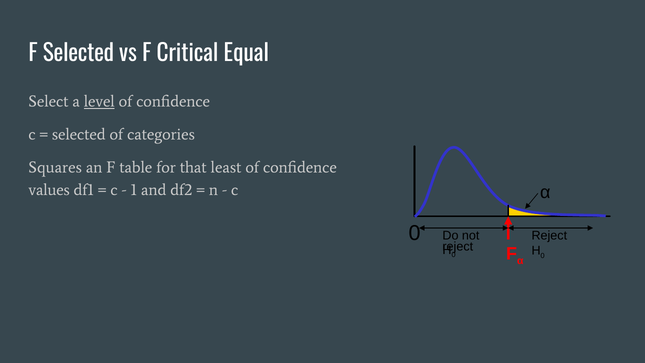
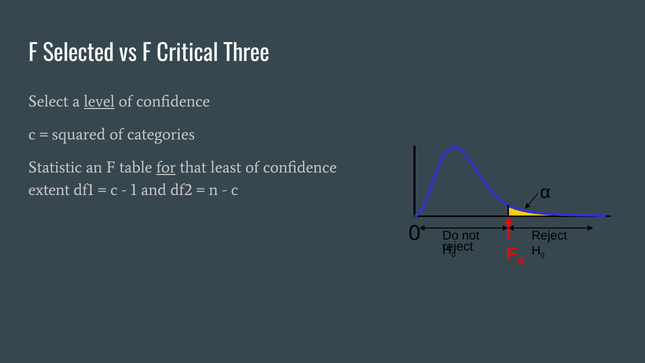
Equal: Equal -> Three
selected at (79, 134): selected -> squared
Squares: Squares -> Statistic
for underline: none -> present
values: values -> extent
